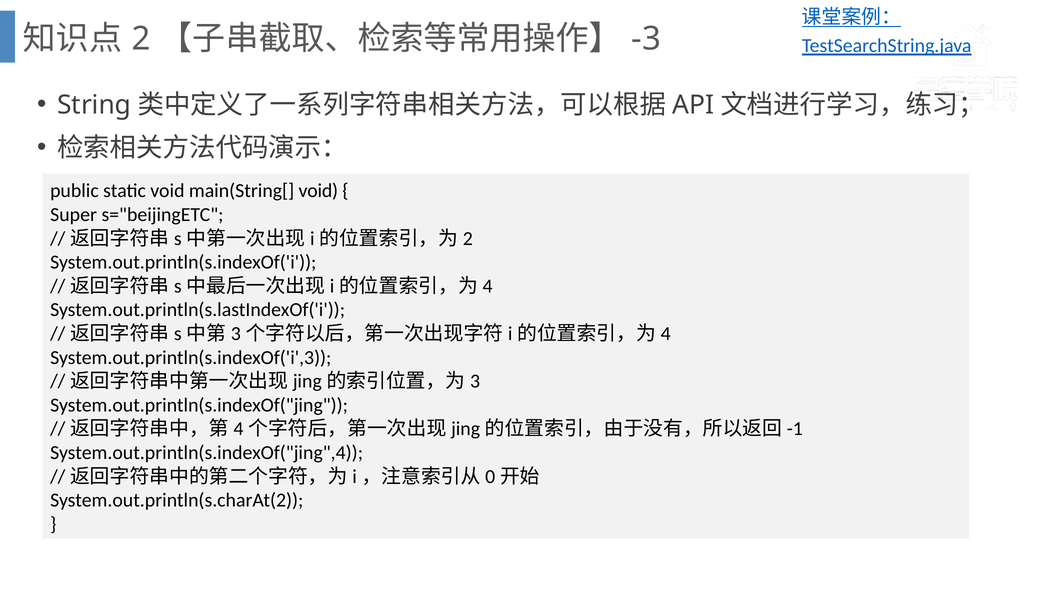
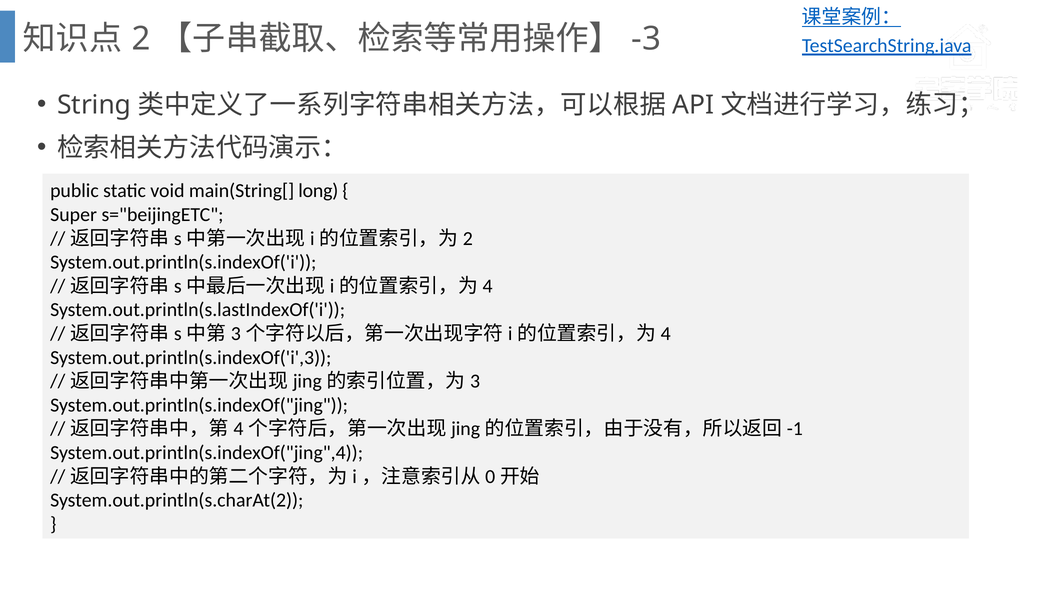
main(String[ void: void -> long
